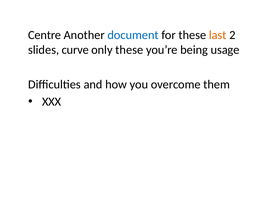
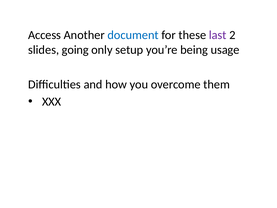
Centre: Centre -> Access
last colour: orange -> purple
curve: curve -> going
only these: these -> setup
